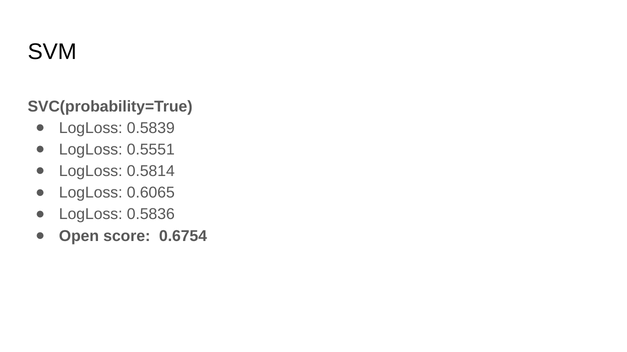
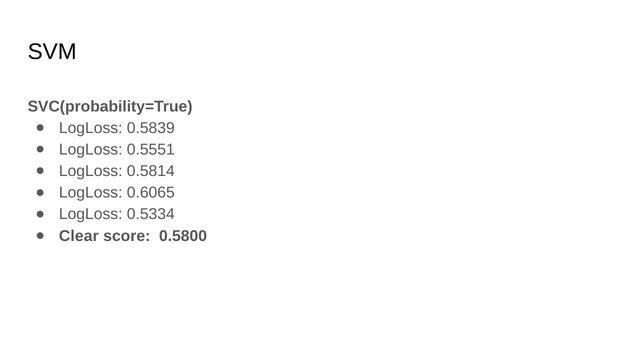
0.5836: 0.5836 -> 0.5334
Open: Open -> Clear
0.6754: 0.6754 -> 0.5800
